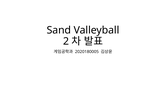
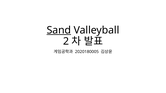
Sand underline: none -> present
